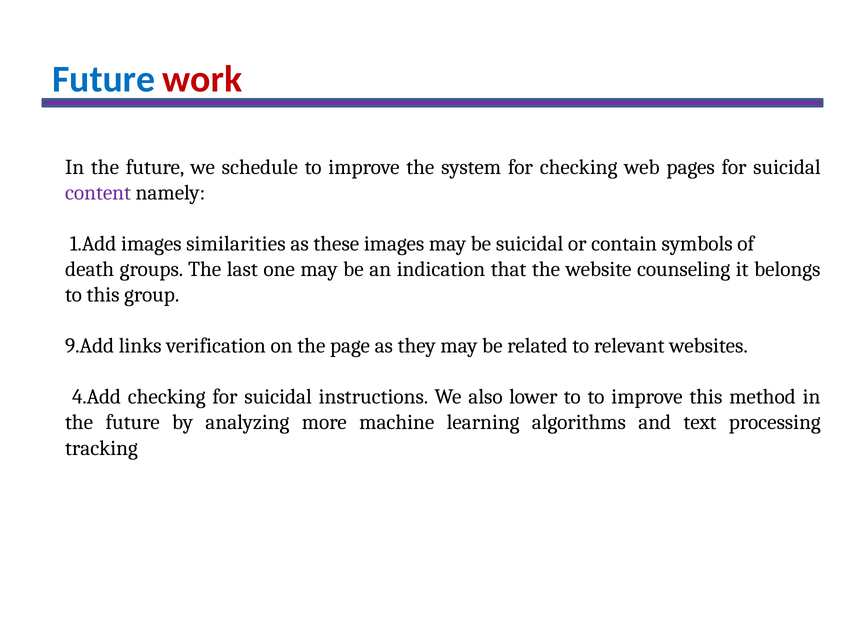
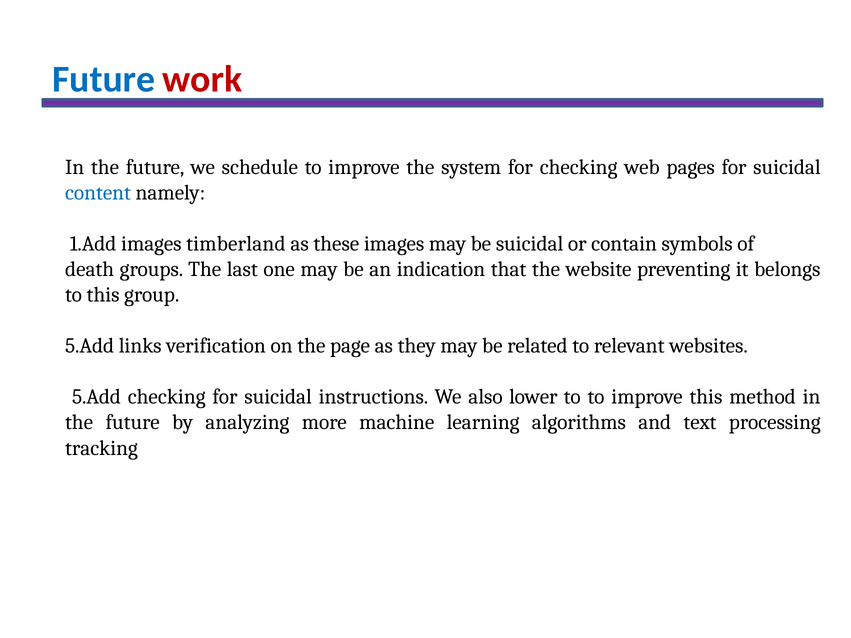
content colour: purple -> blue
similarities: similarities -> timberland
counseling: counseling -> preventing
9.Add at (90, 346): 9.Add -> 5.Add
4.Add at (97, 397): 4.Add -> 5.Add
